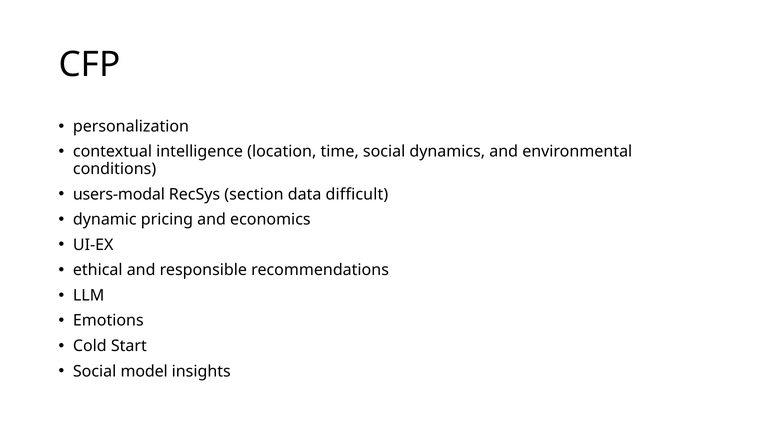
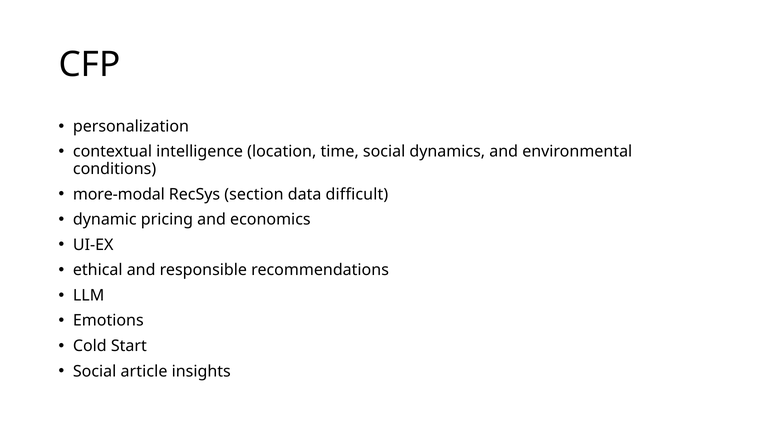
users-modal: users-modal -> more-modal
model: model -> article
